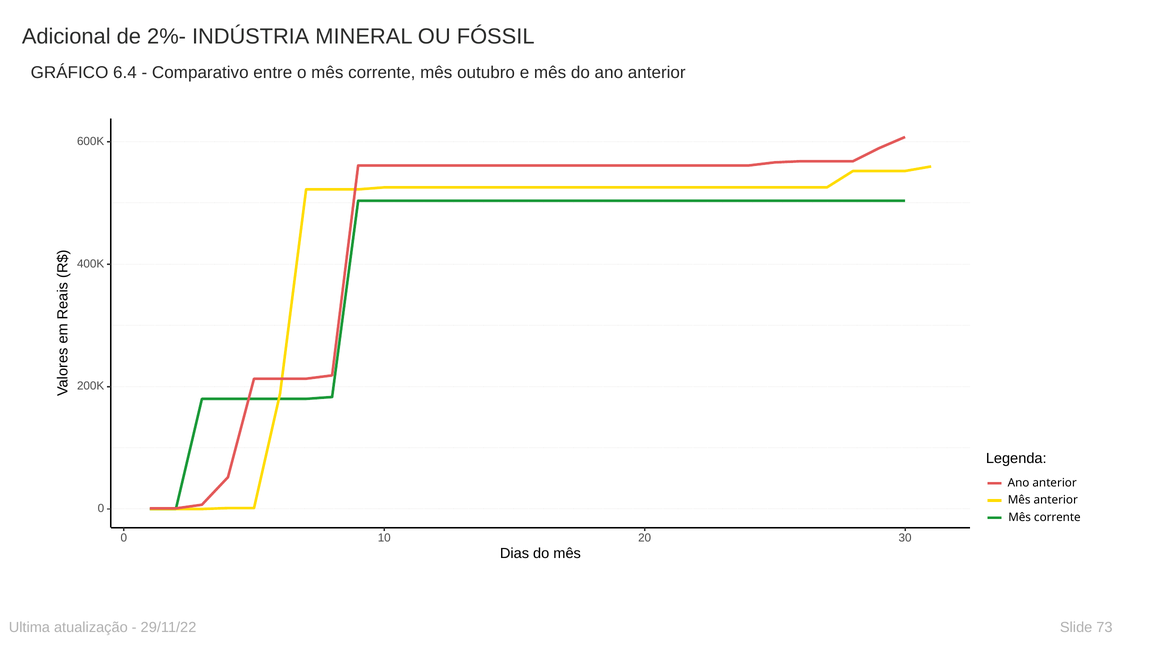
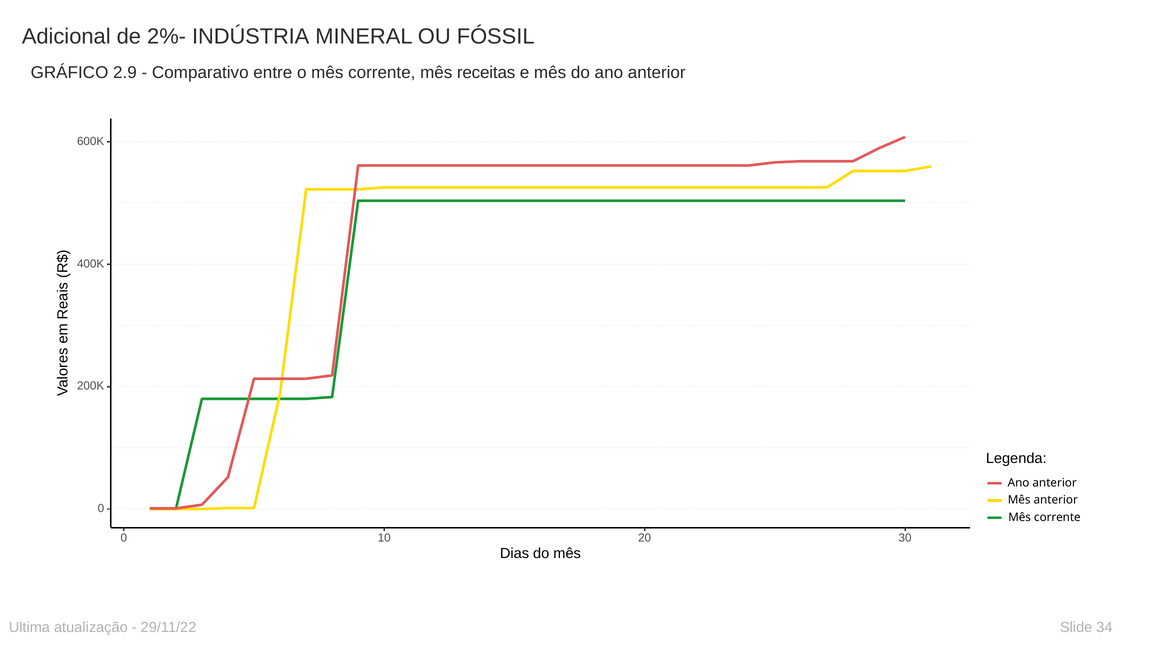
6.4: 6.4 -> 2.9
outubro: outubro -> receitas
73: 73 -> 34
